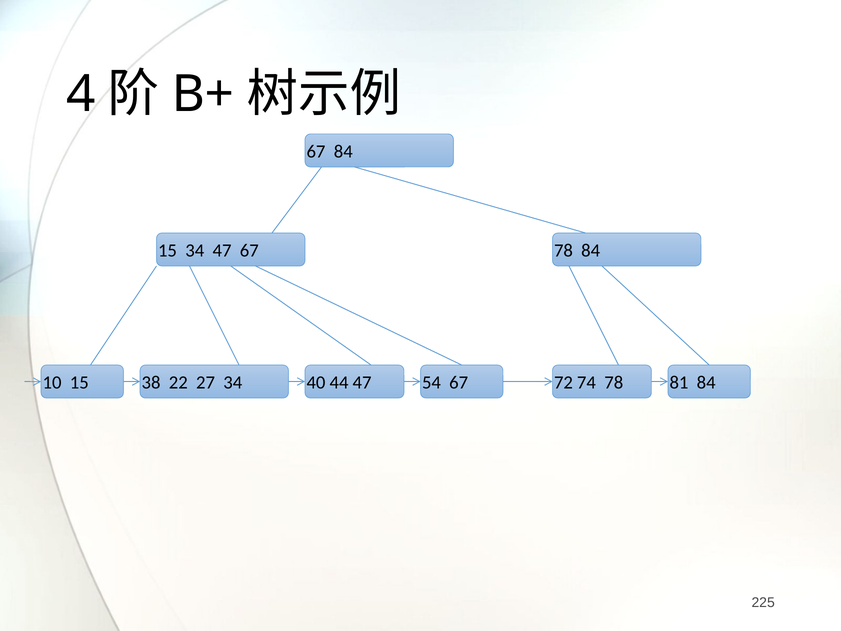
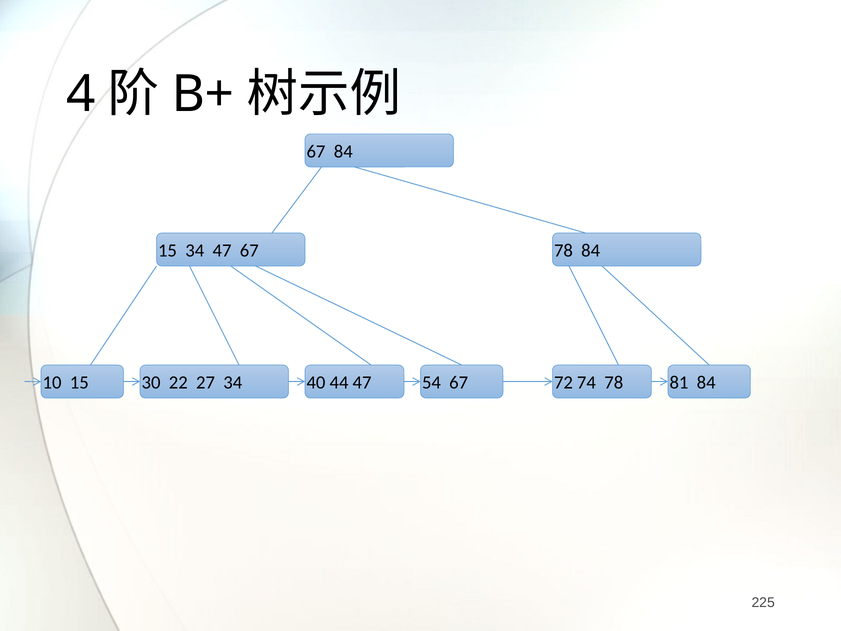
38: 38 -> 30
